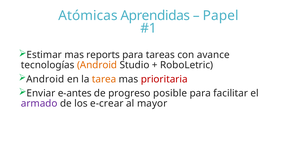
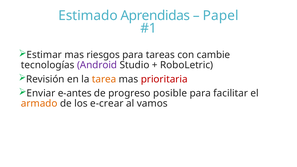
Atómicas: Atómicas -> Estimado
reports: reports -> riesgos
avance: avance -> cambie
Android at (97, 65) colour: orange -> purple
Android at (45, 79): Android -> Revisión
armado colour: purple -> orange
mayor: mayor -> vamos
